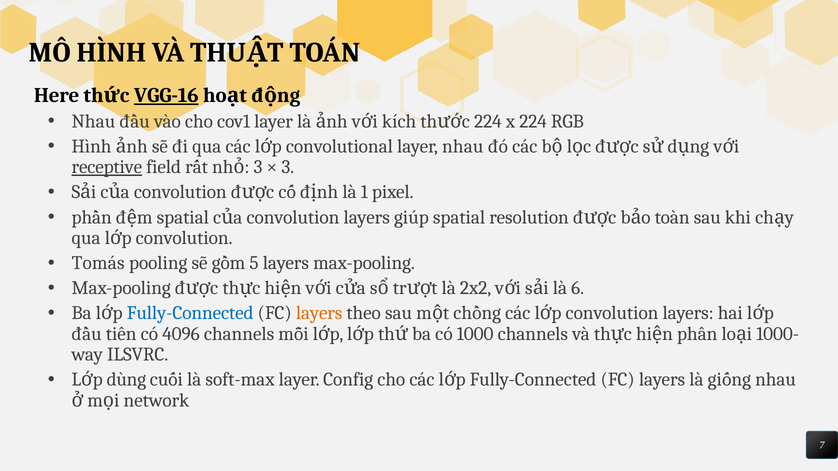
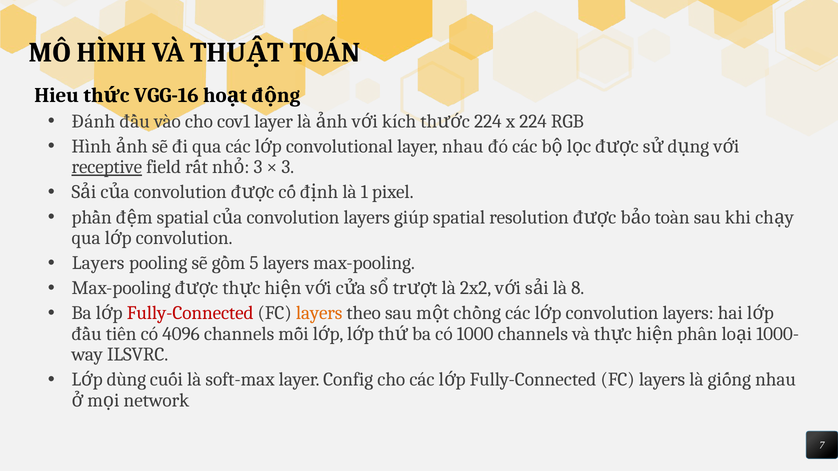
Here: Here -> Hieu
VGG-16 underline: present -> none
Nhau at (93, 121): Nhau -> Đánh
Tomás at (98, 263): Tomás -> Layers
6: 6 -> 8
Fully-Connected at (190, 313) colour: blue -> red
